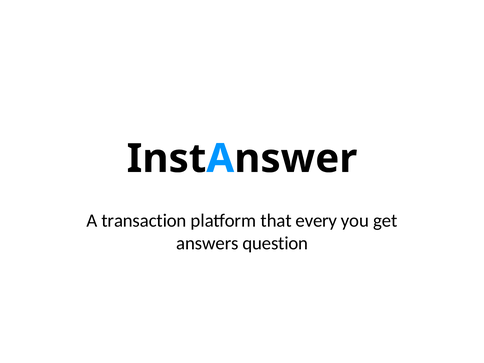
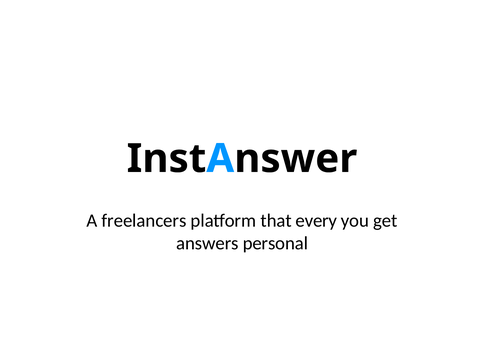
transaction: transaction -> freelancers
question: question -> personal
